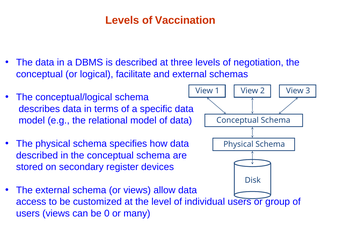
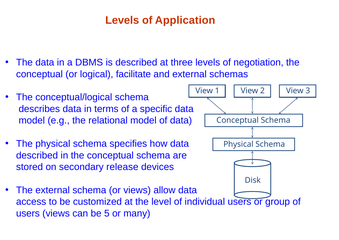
Vaccination: Vaccination -> Application
register: register -> release
0: 0 -> 5
